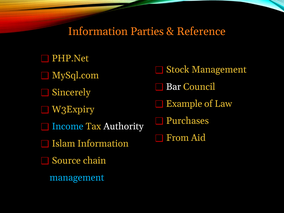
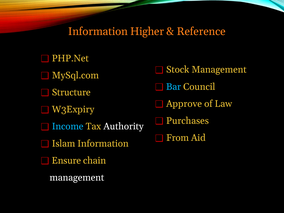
Parties: Parties -> Higher
Bar colour: white -> light blue
Sincerely: Sincerely -> Structure
Example: Example -> Approve
Source: Source -> Ensure
management at (77, 178) colour: light blue -> white
